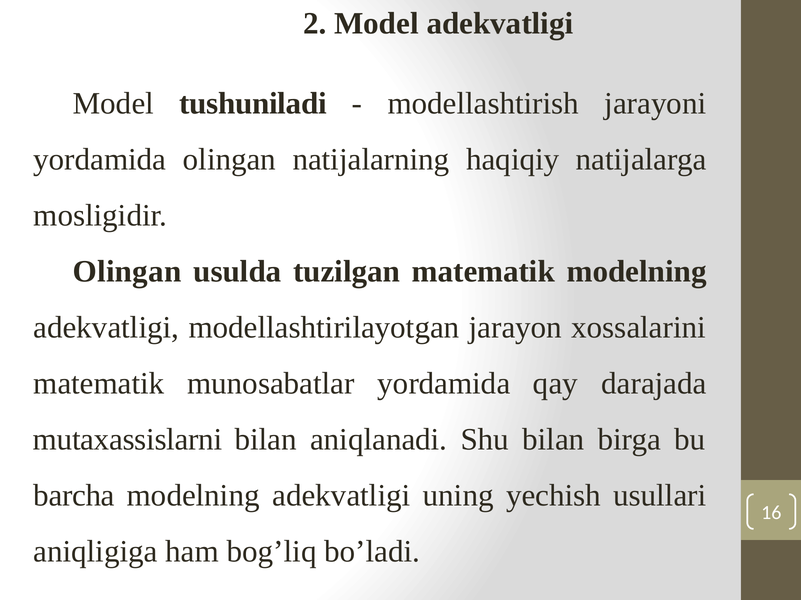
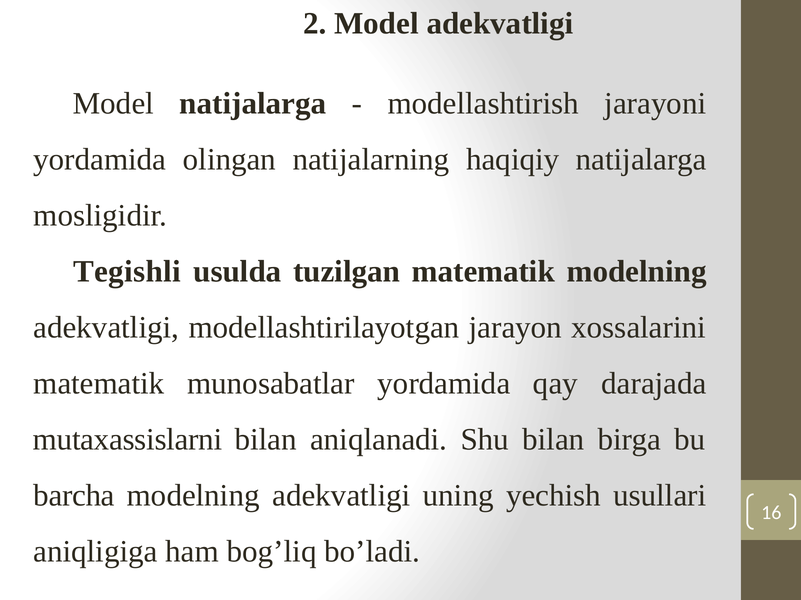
Model tushuniladi: tushuniladi -> natijalarga
Olingan at (127, 272): Olingan -> Tegishli
